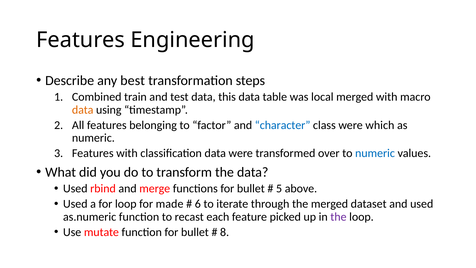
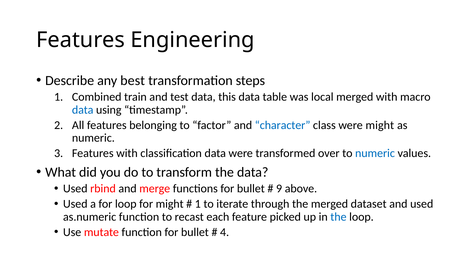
data at (83, 110) colour: orange -> blue
were which: which -> might
5: 5 -> 9
for made: made -> might
6 at (198, 204): 6 -> 1
the at (338, 217) colour: purple -> blue
8: 8 -> 4
